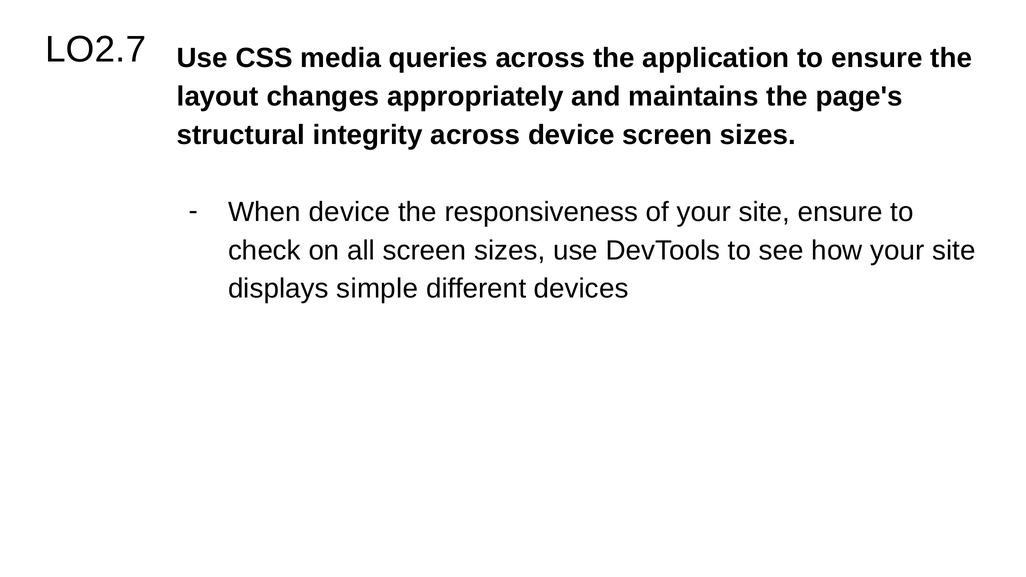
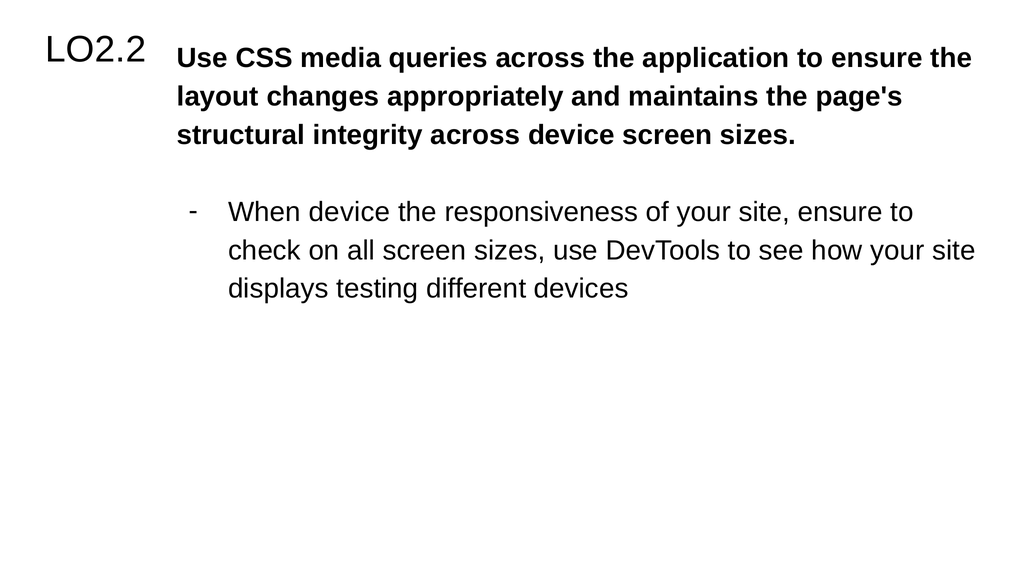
LO2.7: LO2.7 -> LO2.2
simple: simple -> testing
